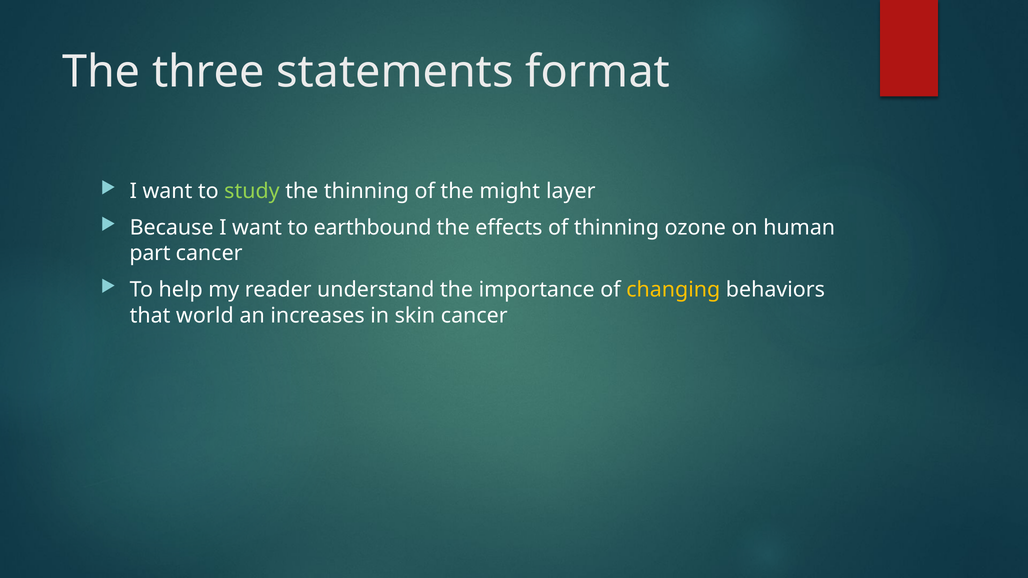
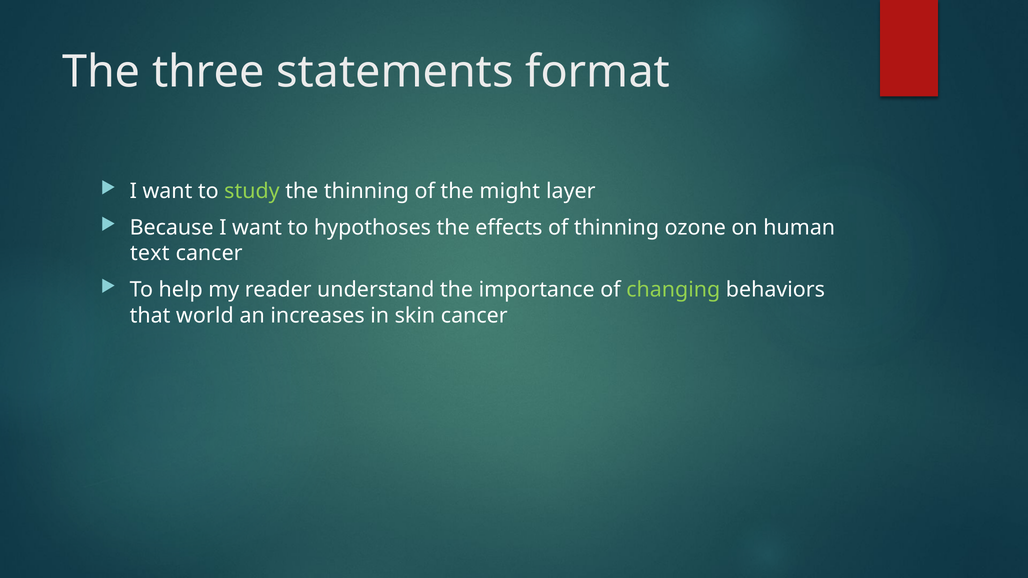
earthbound: earthbound -> hypothoses
part: part -> text
changing colour: yellow -> light green
